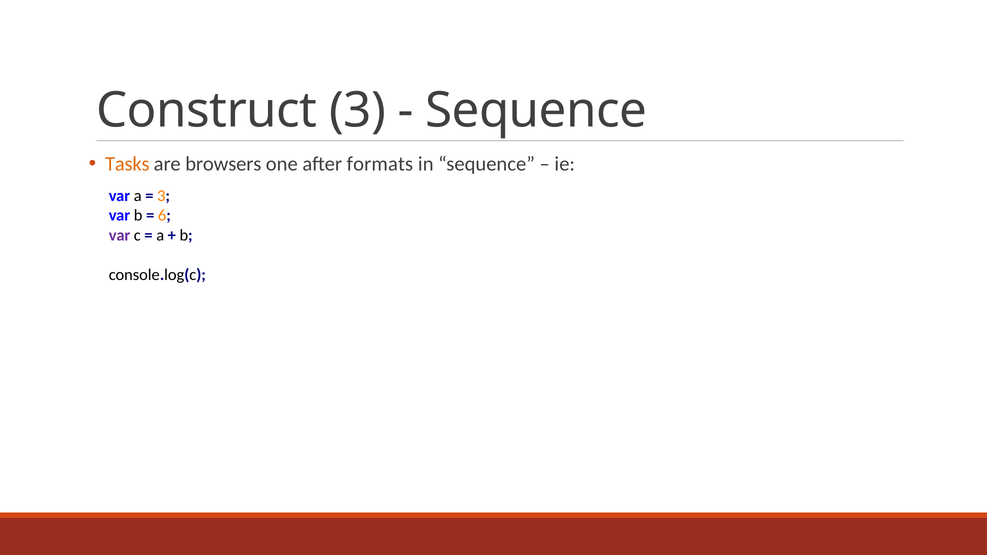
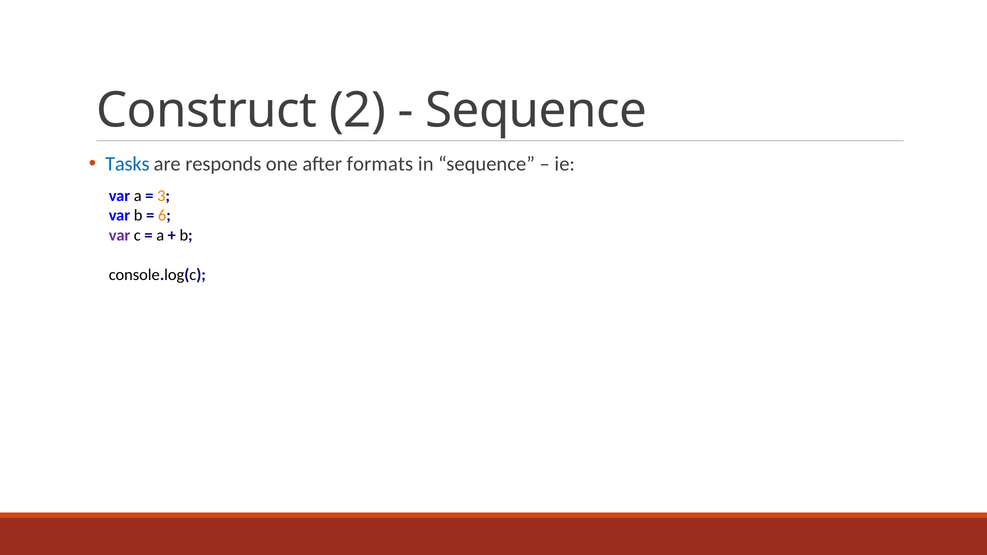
Construct 3: 3 -> 2
Tasks colour: orange -> blue
browsers: browsers -> responds
